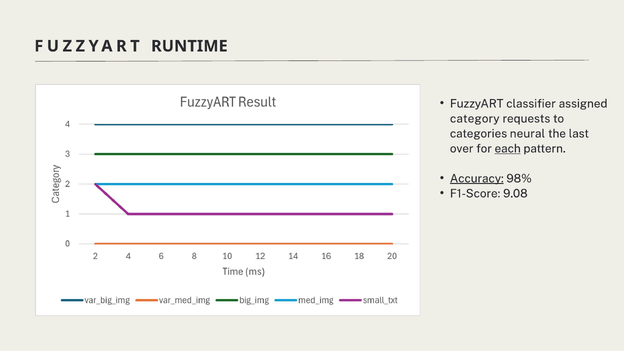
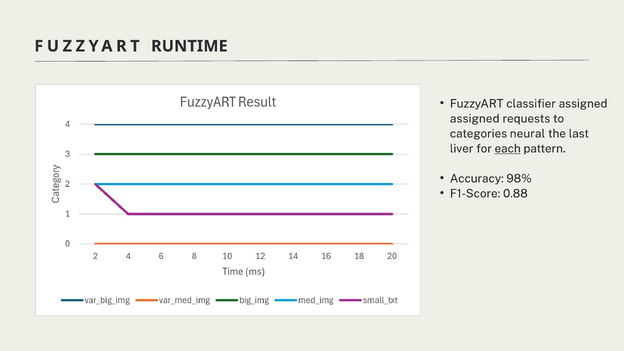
category at (475, 119): category -> assigned
over: over -> liver
Accuracy underline: present -> none
9.08: 9.08 -> 0.88
